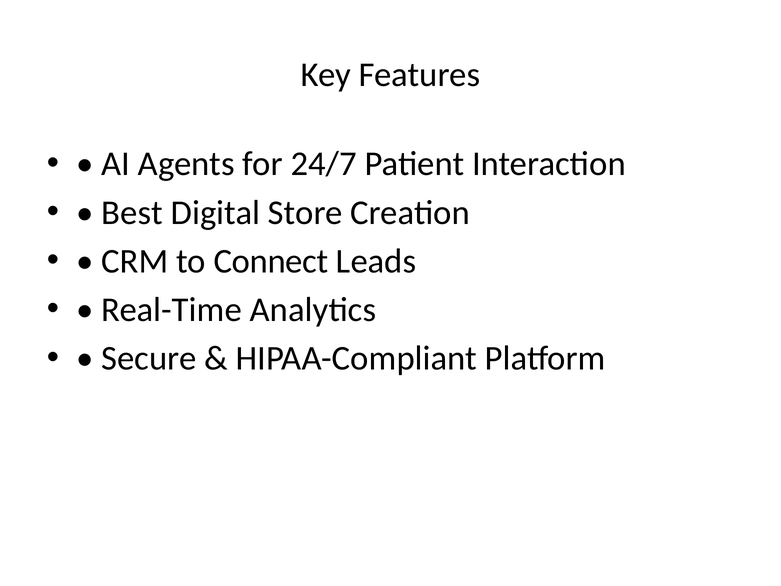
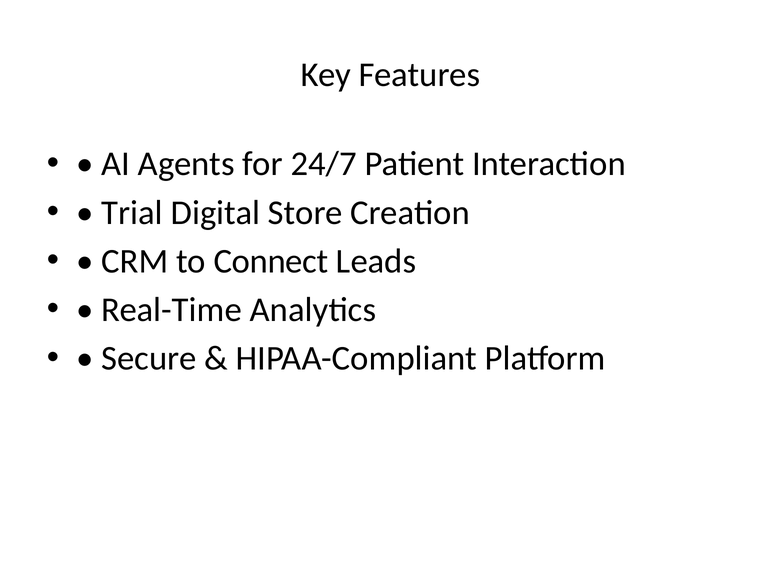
Best: Best -> Trial
